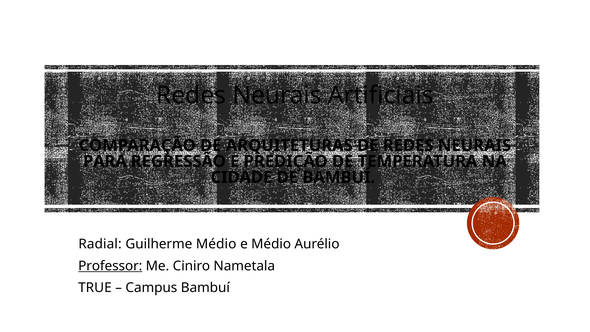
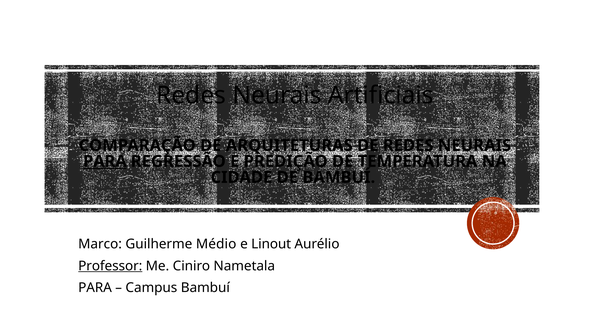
PARA at (105, 161) underline: none -> present
Radial: Radial -> Marco
e Médio: Médio -> Linout
TRUE at (95, 288): TRUE -> PARA
